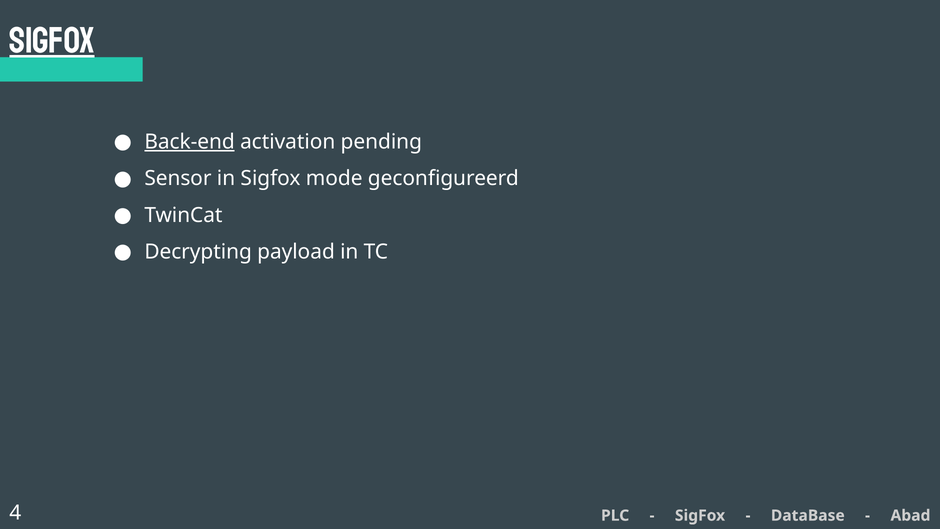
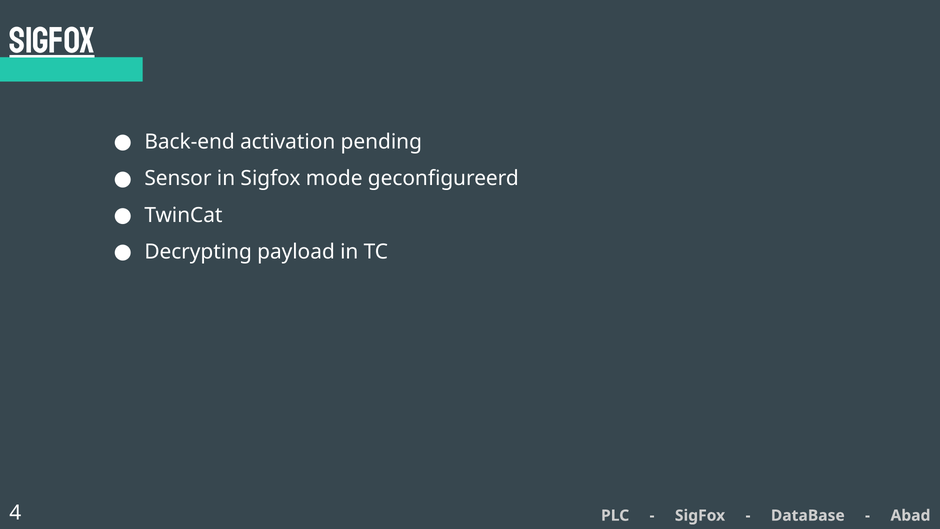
Back-end underline: present -> none
